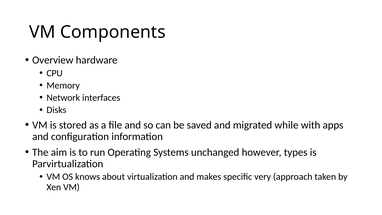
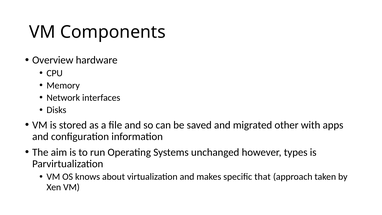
while: while -> other
very: very -> that
